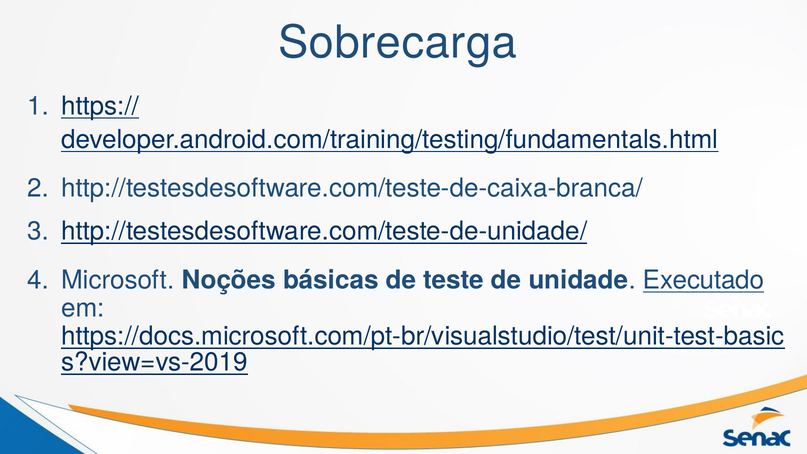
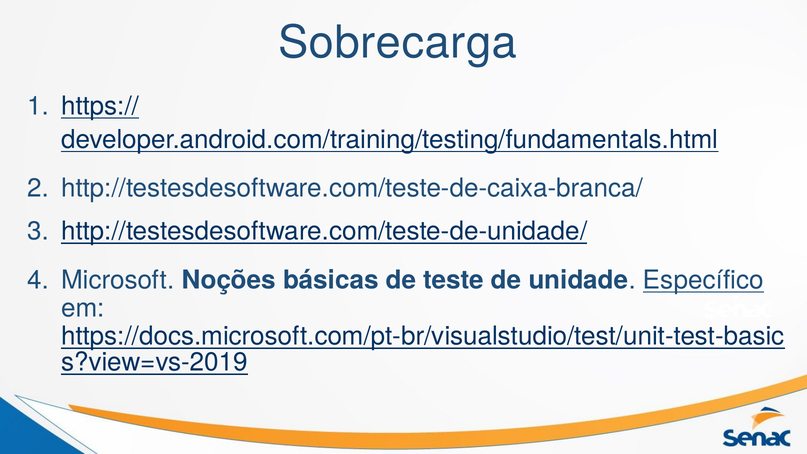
Executado: Executado -> Específico
